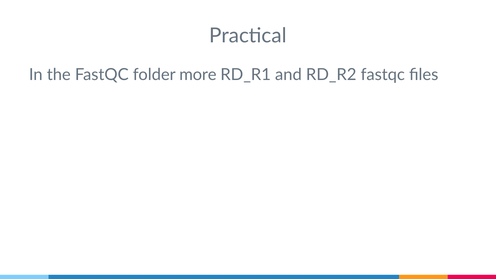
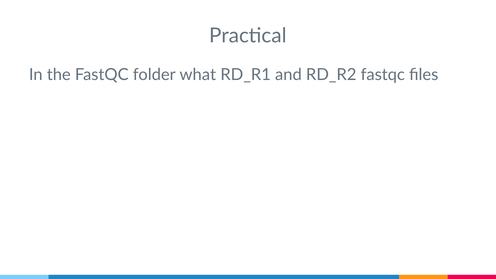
more: more -> what
